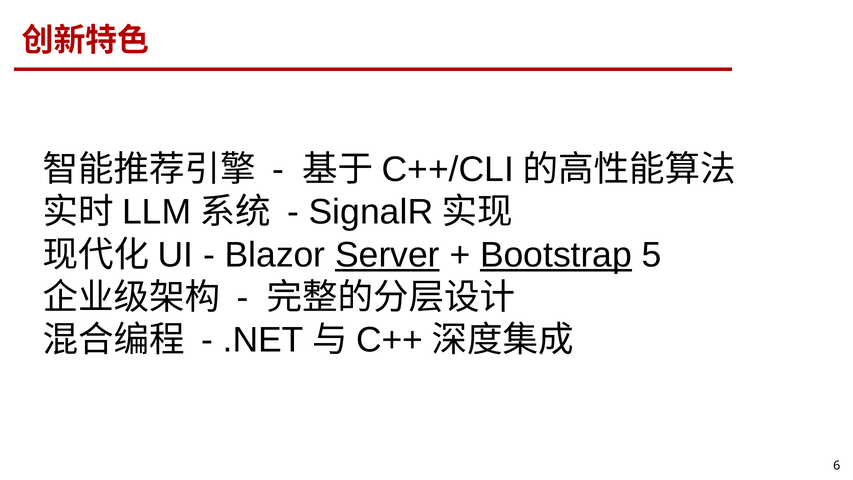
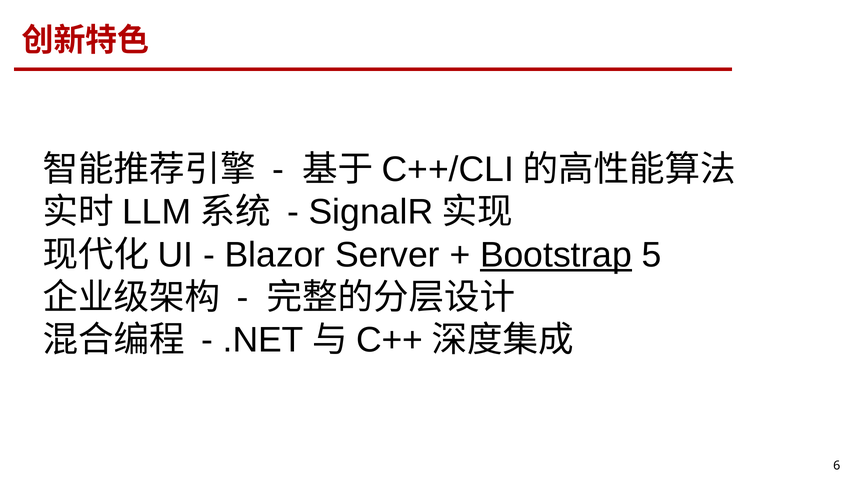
Server underline: present -> none
